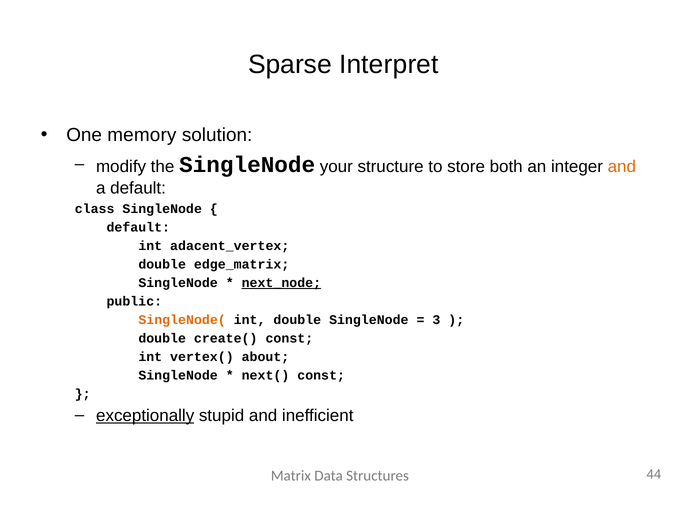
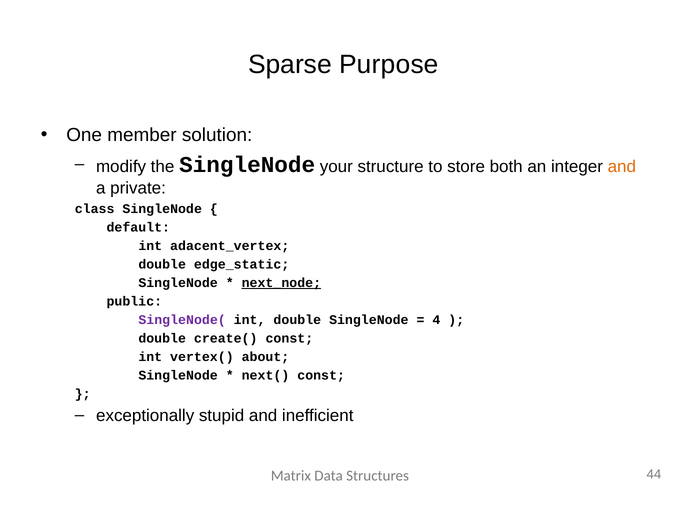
Interpret: Interpret -> Purpose
memory: memory -> member
a default: default -> private
edge_matrix: edge_matrix -> edge_static
SingleNode( colour: orange -> purple
3: 3 -> 4
exceptionally underline: present -> none
